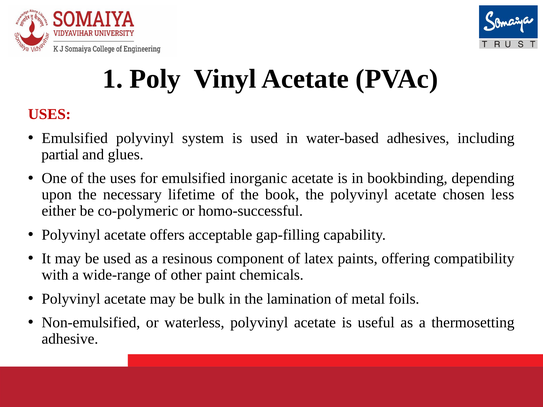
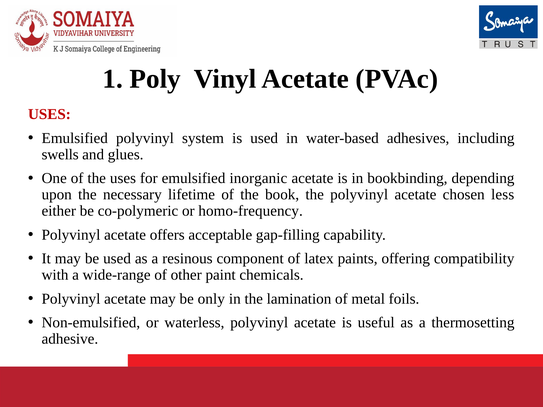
partial: partial -> swells
homo-successful: homo-successful -> homo-frequency
bulk: bulk -> only
